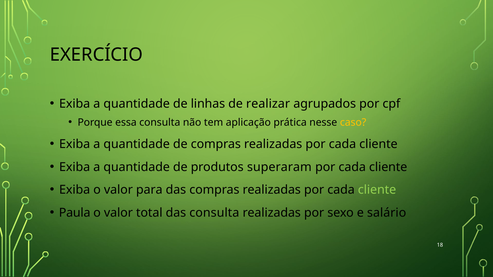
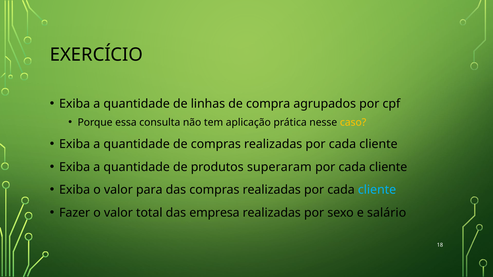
realizar: realizar -> compra
cliente at (377, 190) colour: light green -> light blue
Paula: Paula -> Fazer
das consulta: consulta -> empresa
